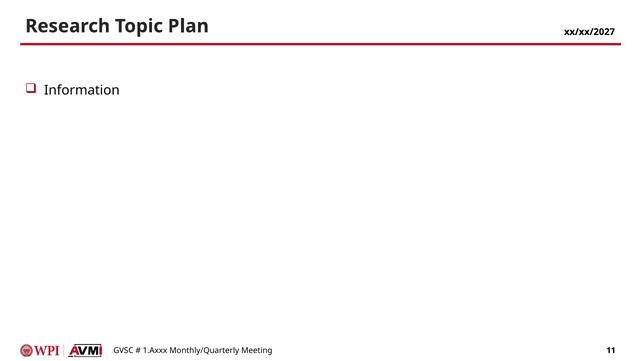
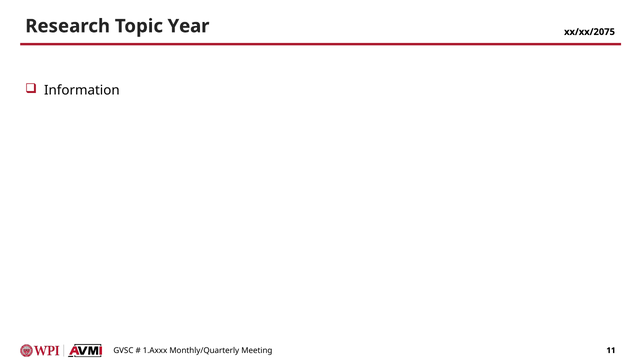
Plan: Plan -> Year
xx/xx/2027: xx/xx/2027 -> xx/xx/2075
